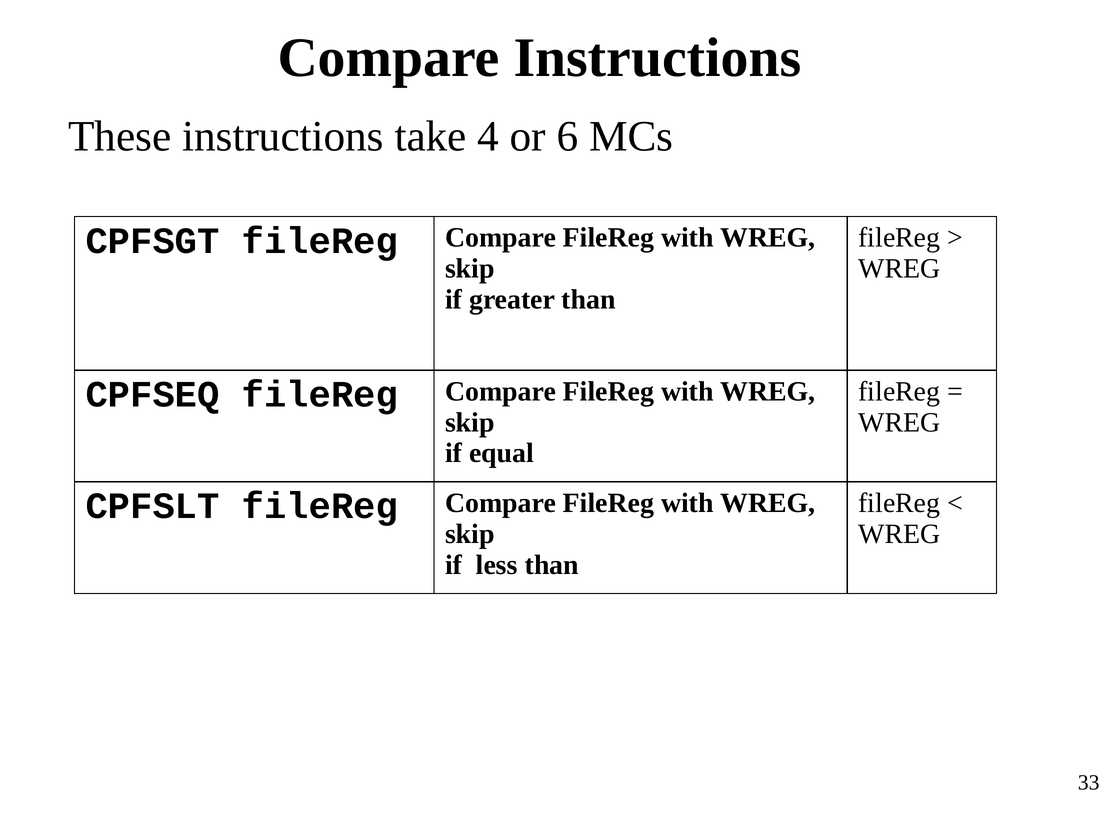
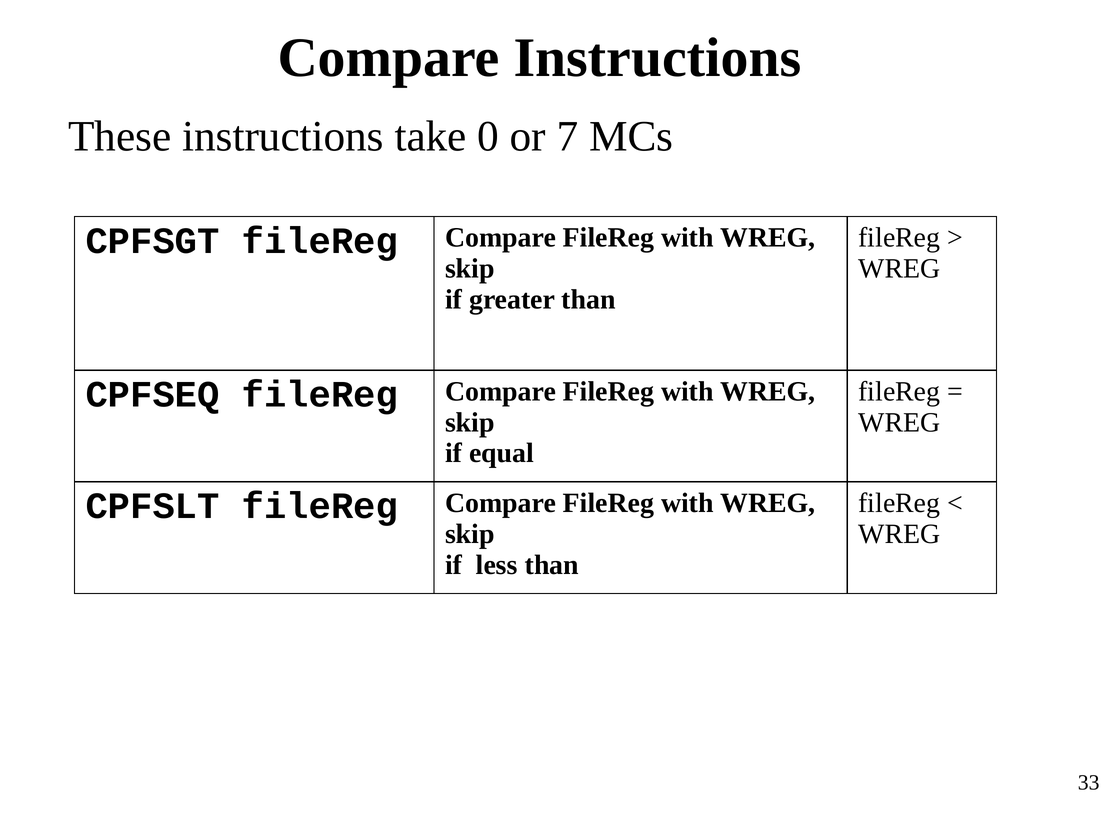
4: 4 -> 0
6: 6 -> 7
